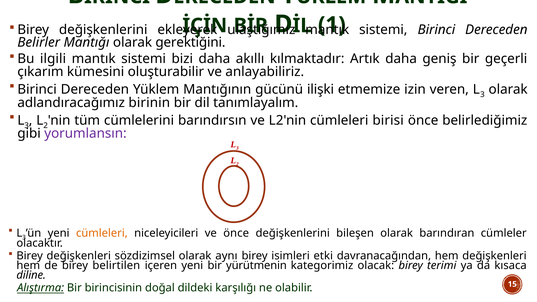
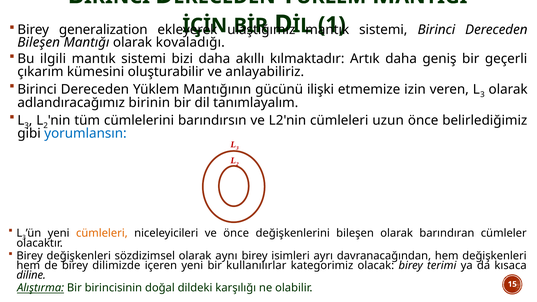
Birey değişkenlerini: değişkenlerini -> generalization
Belirler at (39, 43): Belirler -> Bileşen
gerektiğini: gerektiğini -> kovaladığı
birisi: birisi -> uzun
yorumlansın colour: purple -> blue
etki: etki -> ayrı
belirtilen: belirtilen -> dilimizde
yürütmenin: yürütmenin -> kullanılırlar
